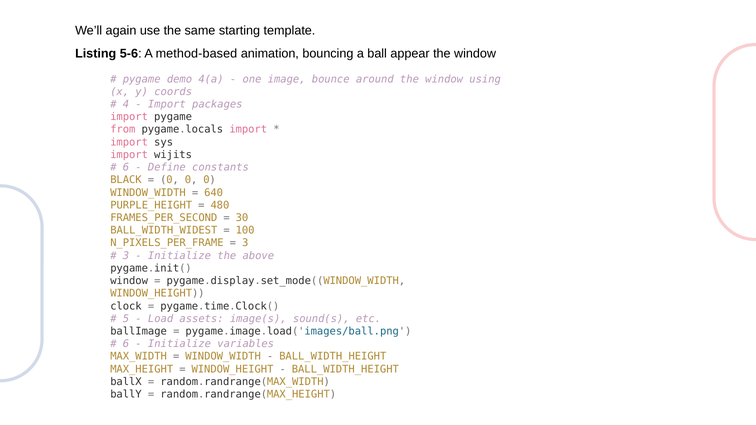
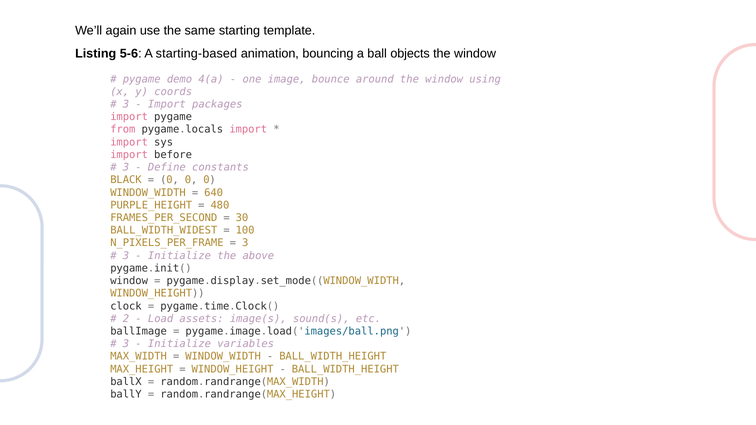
method-based: method-based -> starting-based
appear: appear -> objects
4 at (126, 104): 4 -> 3
wijits: wijits -> before
6 at (126, 167): 6 -> 3
5: 5 -> 2
6 at (126, 344): 6 -> 3
